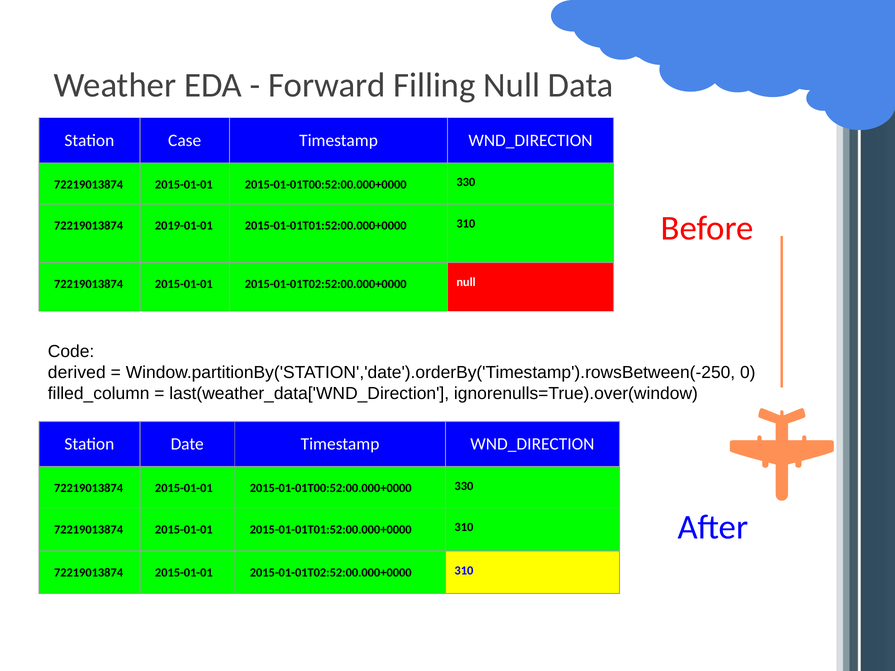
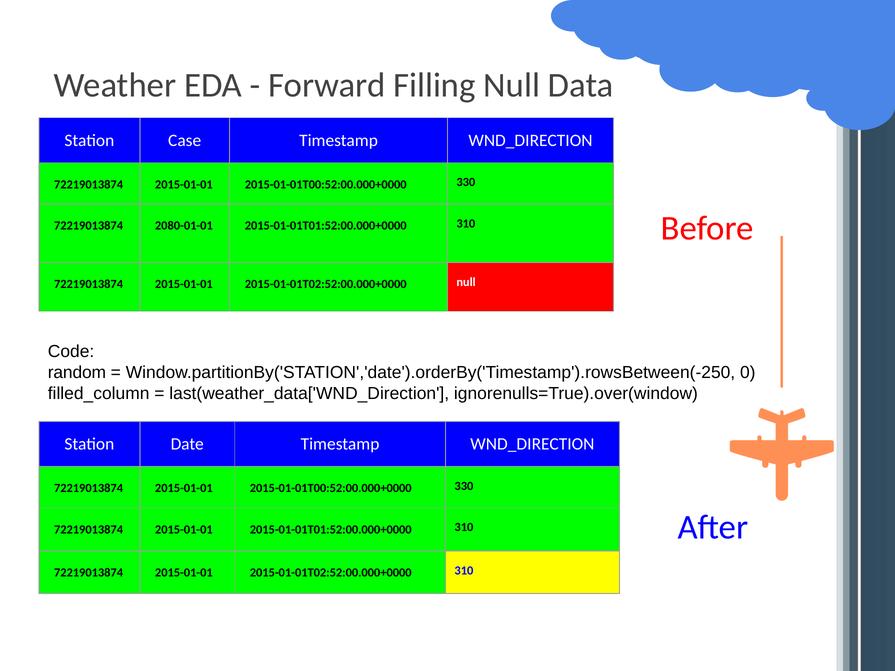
2019-01-01: 2019-01-01 -> 2080-01-01
derived: derived -> random
